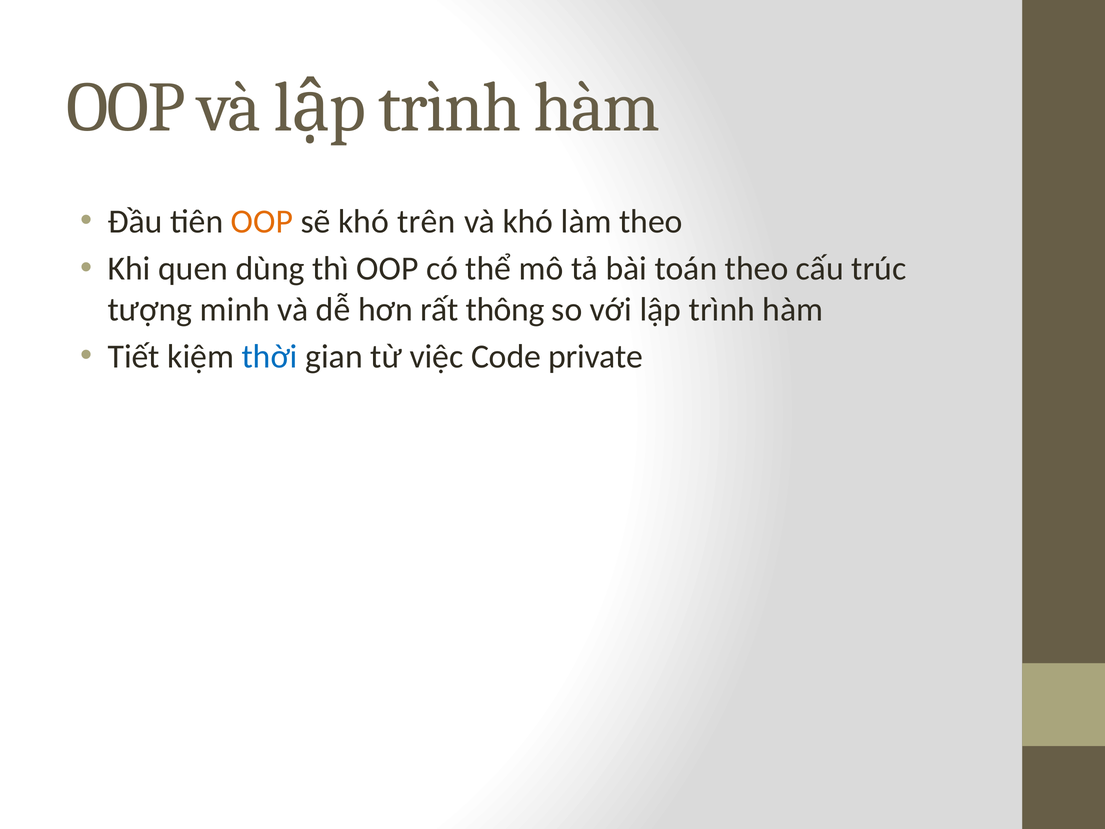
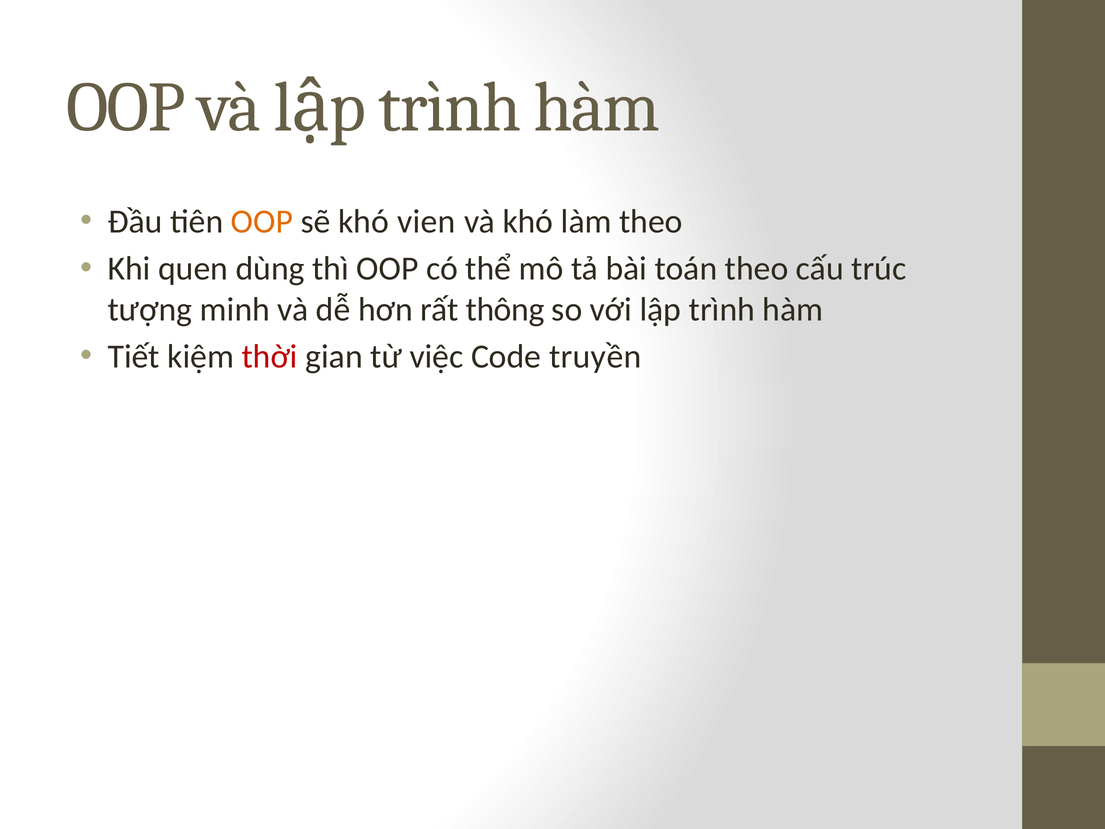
trên: trên -> vien
thời colour: blue -> red
private: private -> truyền
